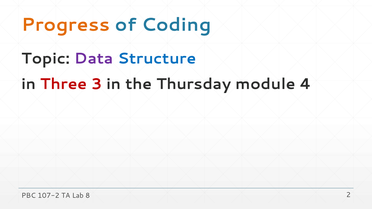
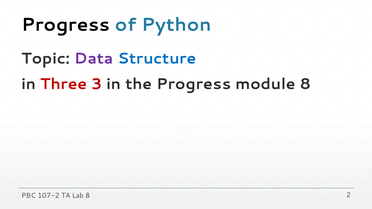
Progress at (66, 25) colour: orange -> black
Coding: Coding -> Python
the Thursday: Thursday -> Progress
module 4: 4 -> 8
